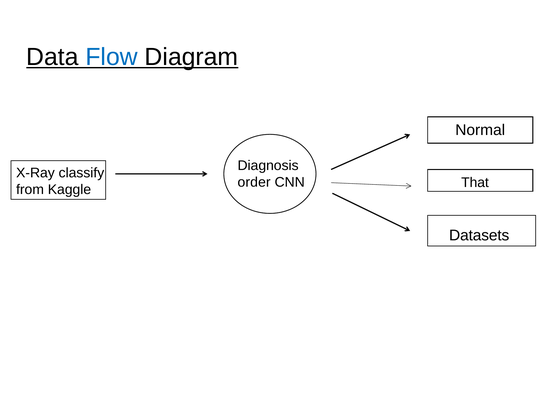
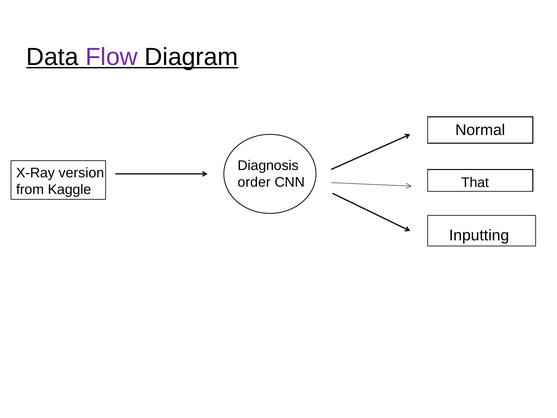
Flow colour: blue -> purple
classify: classify -> version
Datasets: Datasets -> Inputting
